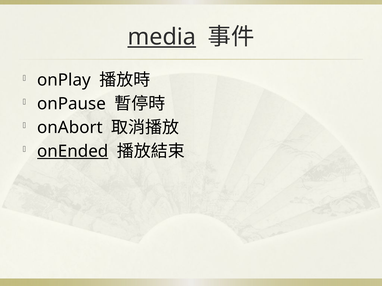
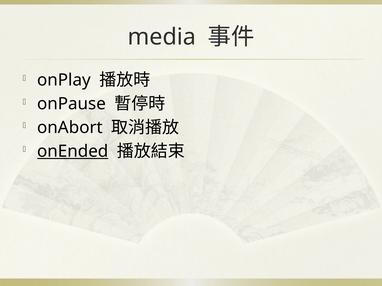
media underline: present -> none
